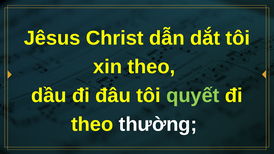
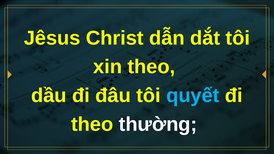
quyết colour: light green -> light blue
